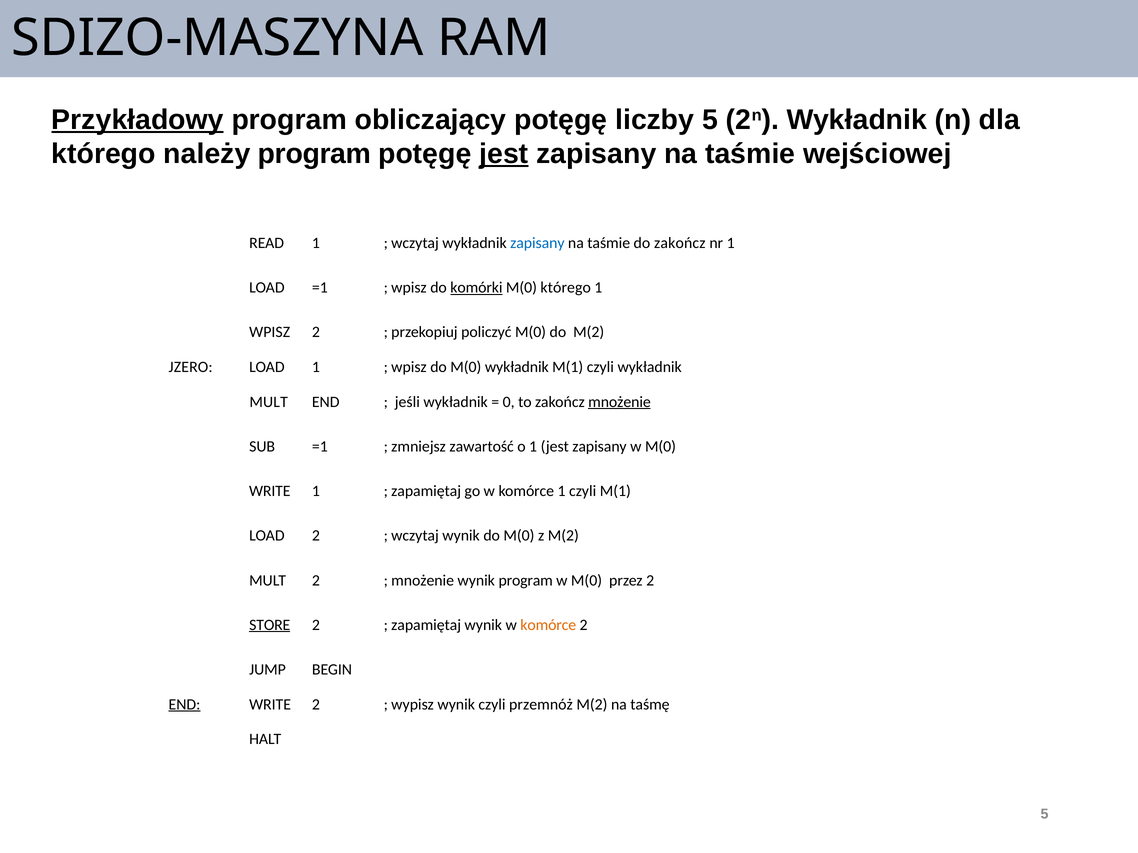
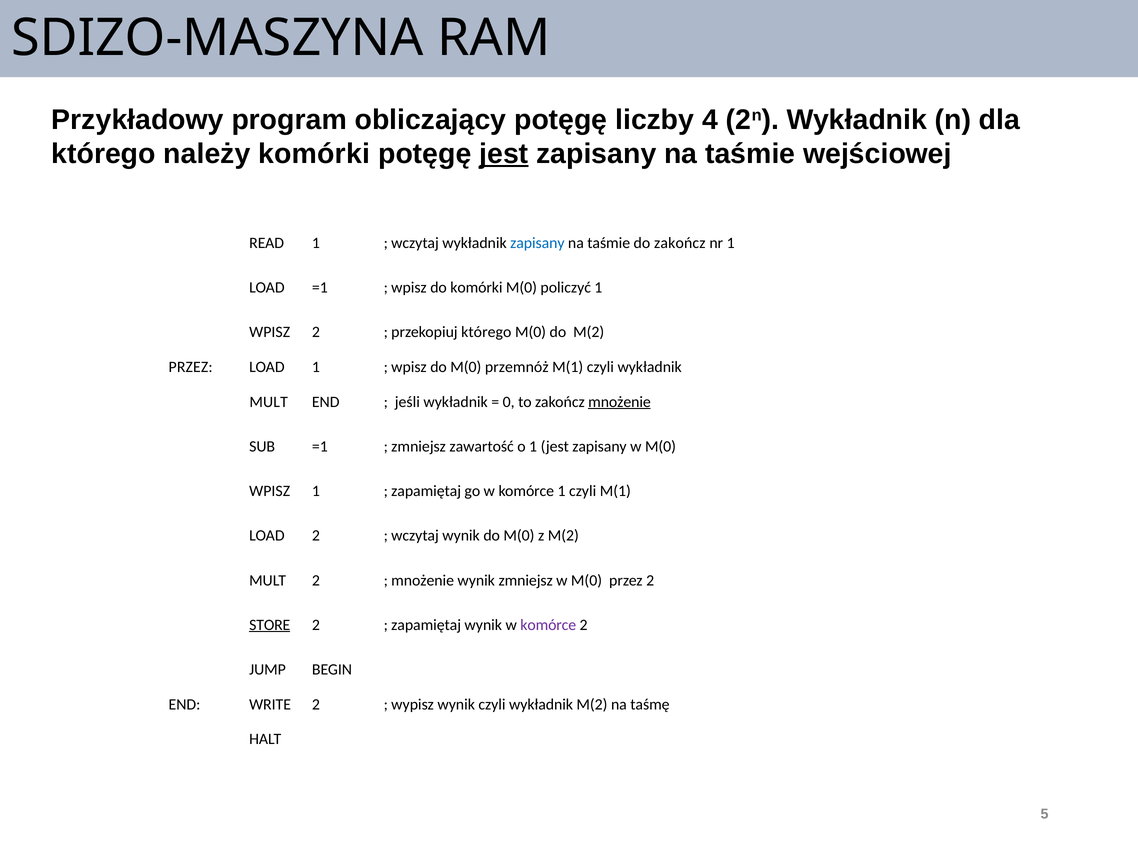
Przykładowy underline: present -> none
liczby 5: 5 -> 4
należy program: program -> komórki
komórki at (476, 288) underline: present -> none
M(0 którego: którego -> policzyć
przekopiuj policzyć: policzyć -> którego
JZERO at (191, 367): JZERO -> PRZEZ
M(0 wykładnik: wykładnik -> przemnóż
WRITE at (270, 491): WRITE -> WPISZ
wynik program: program -> zmniejsz
komórce at (548, 625) colour: orange -> purple
END at (184, 705) underline: present -> none
wynik czyli przemnóż: przemnóż -> wykładnik
